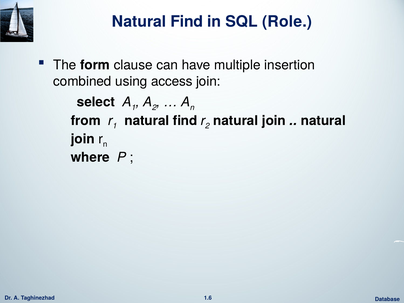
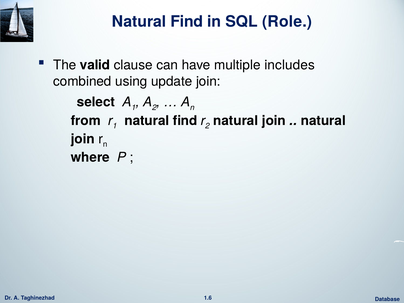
form: form -> valid
insertion: insertion -> includes
access: access -> update
